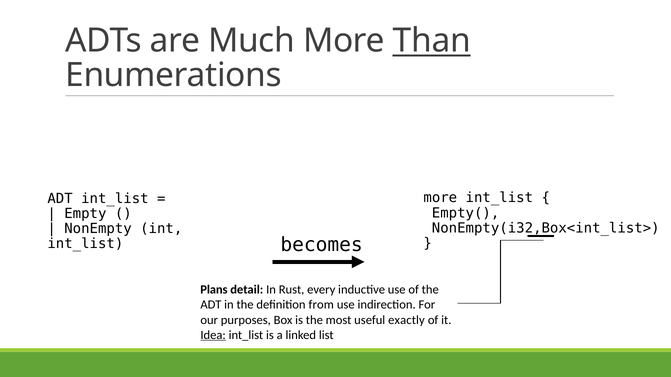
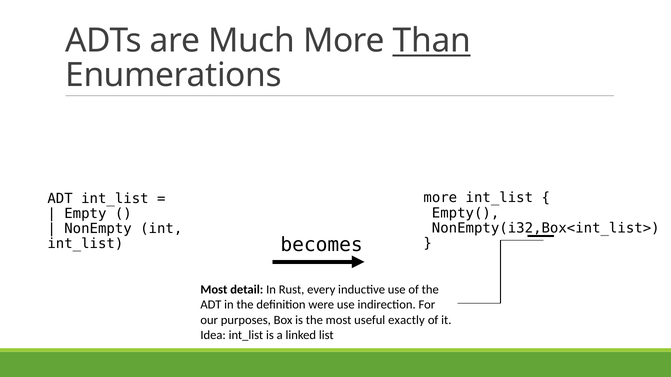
Plans at (214, 290): Plans -> Most
from: from -> were
Idea underline: present -> none
